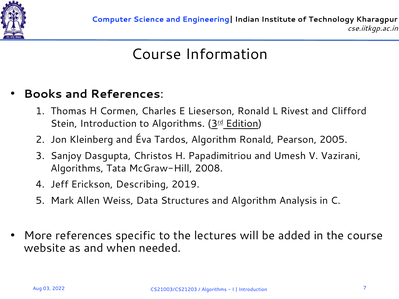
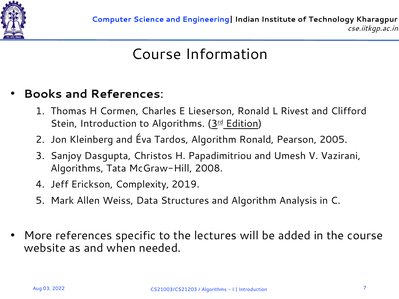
Describing: Describing -> Complexity
